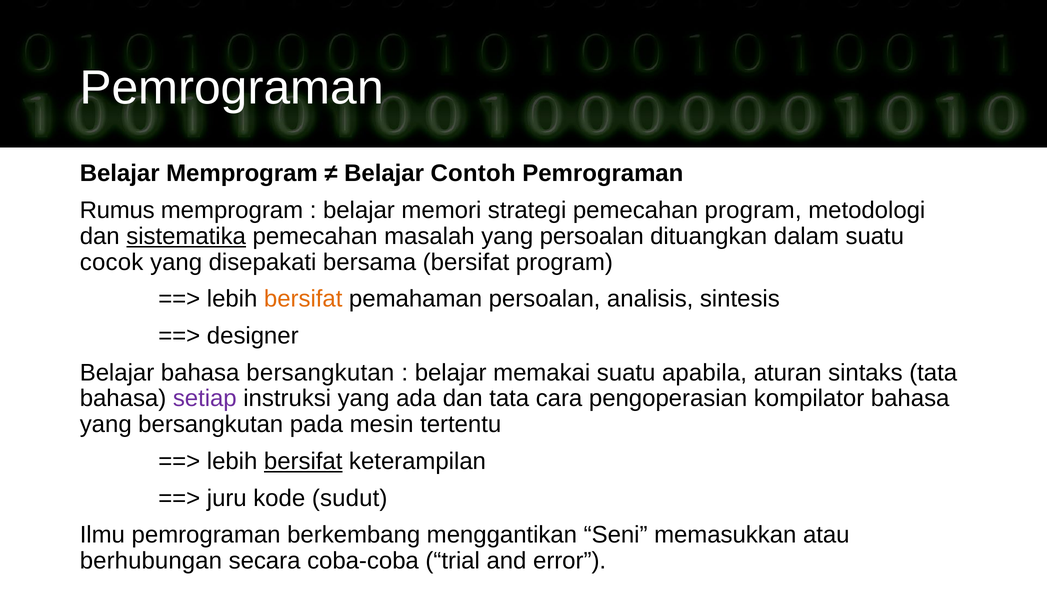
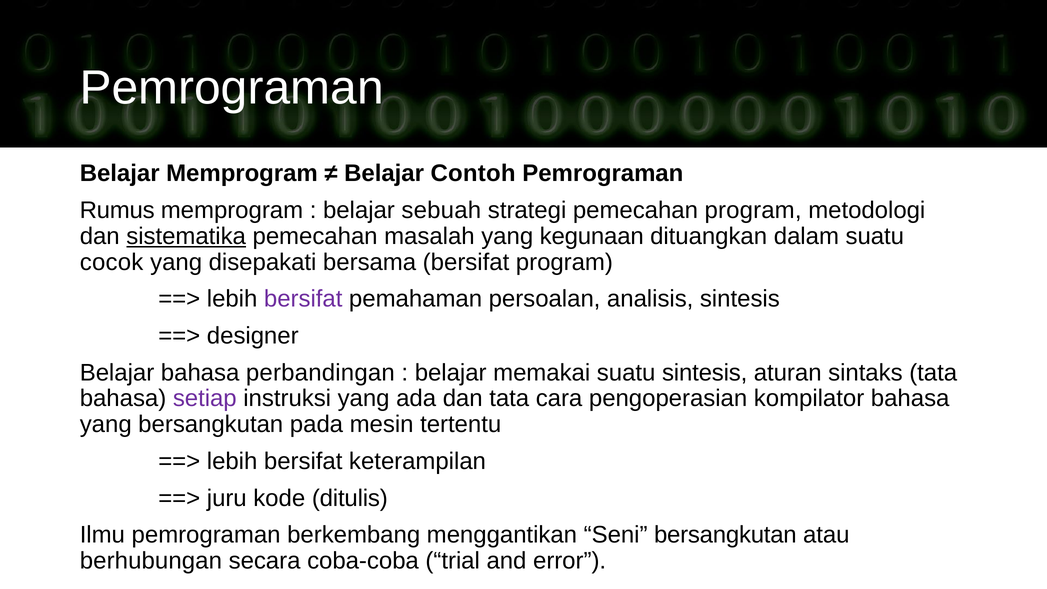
memori: memori -> sebuah
yang persoalan: persoalan -> kegunaan
bersifat at (303, 299) colour: orange -> purple
bahasa bersangkutan: bersangkutan -> perbandingan
suatu apabila: apabila -> sintesis
bersifat at (303, 461) underline: present -> none
sudut: sudut -> ditulis
Seni memasukkan: memasukkan -> bersangkutan
